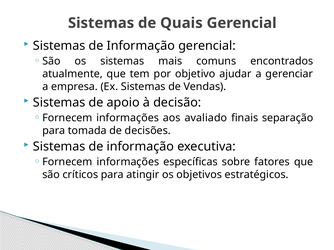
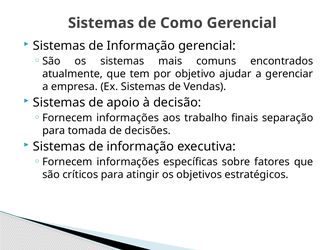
Quais: Quais -> Como
avaliado: avaliado -> trabalho
